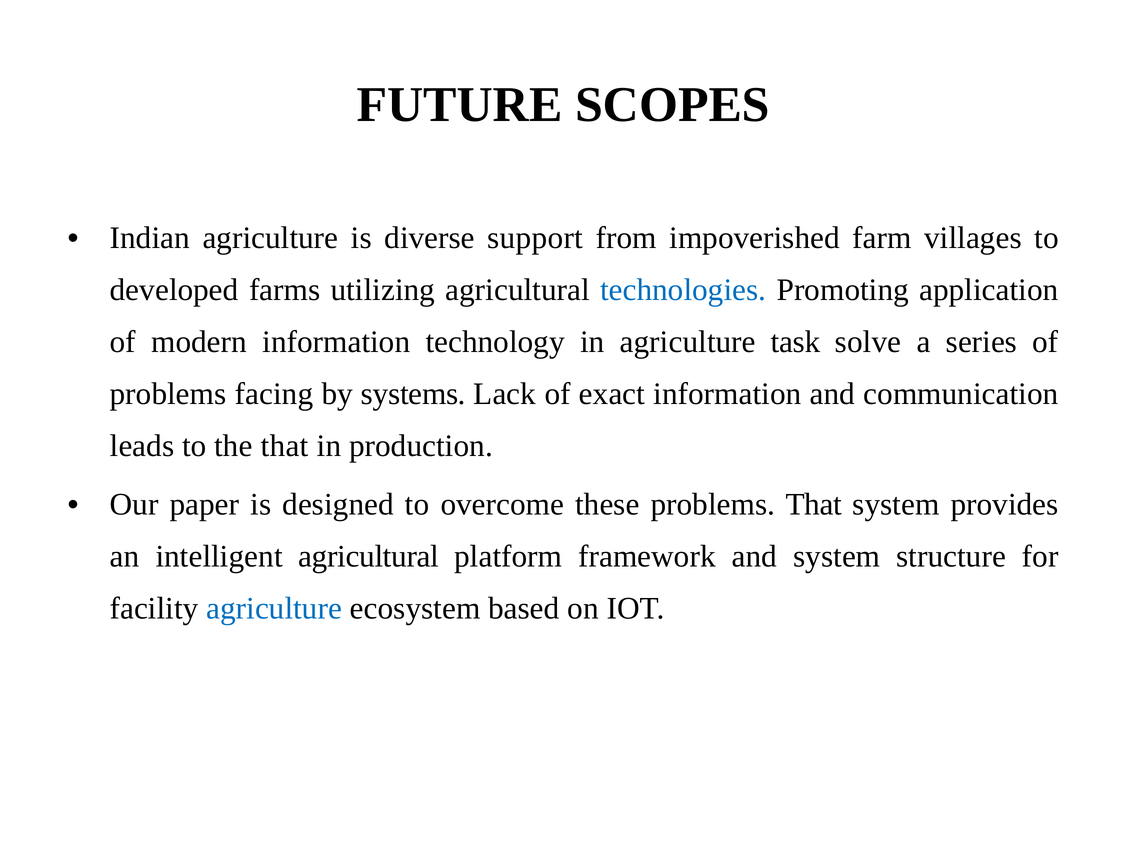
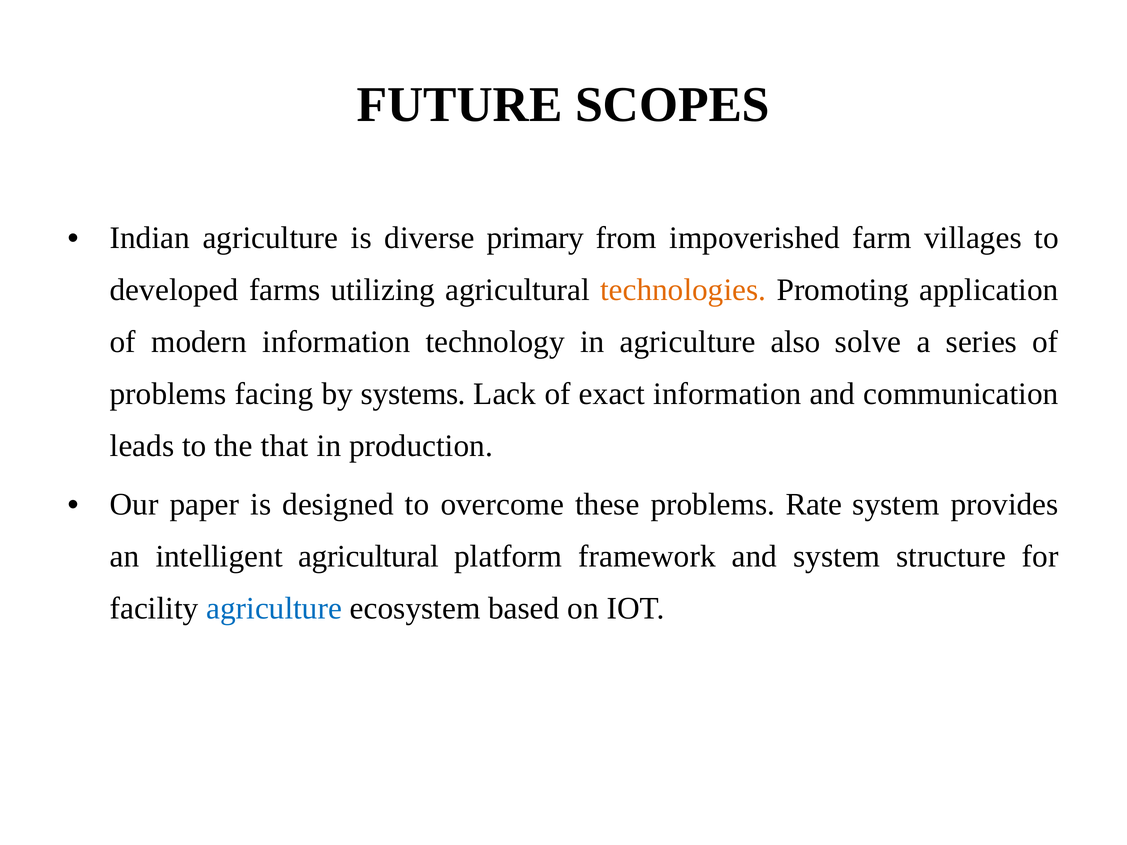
support: support -> primary
technologies colour: blue -> orange
task: task -> also
problems That: That -> Rate
